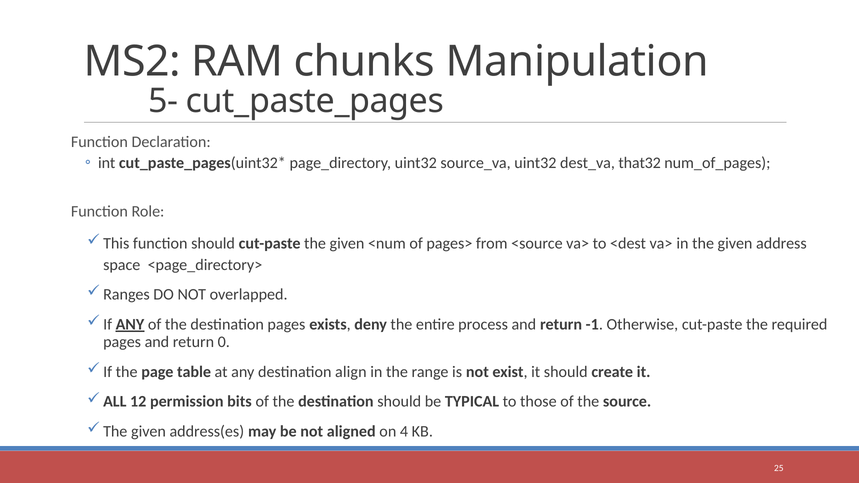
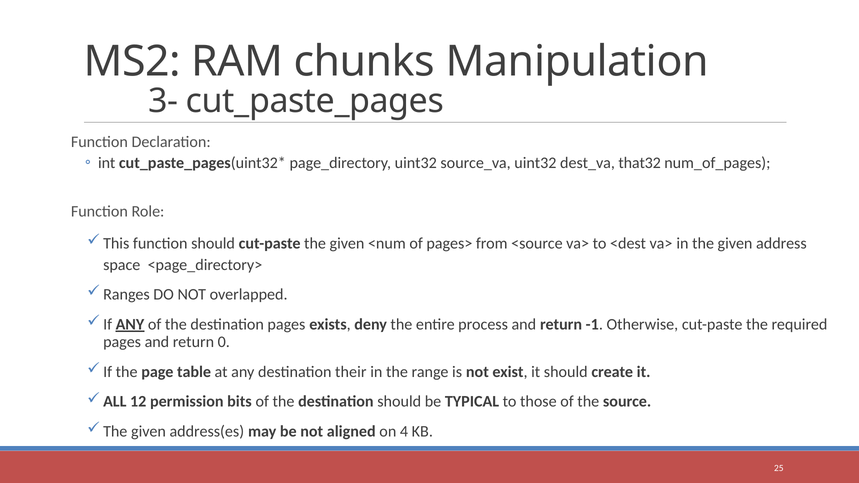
5-: 5- -> 3-
align: align -> their
